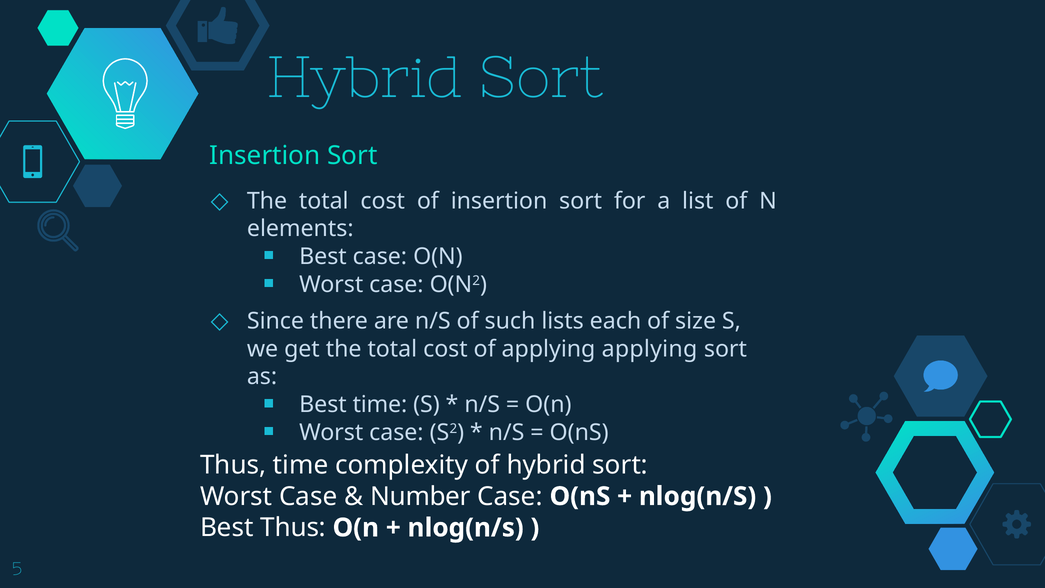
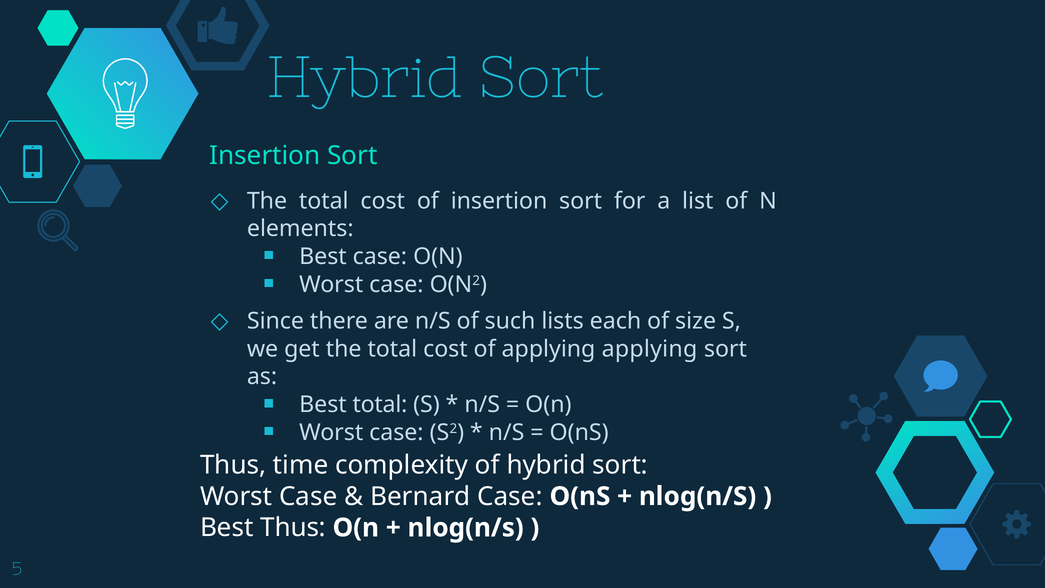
Best time: time -> total
Number: Number -> Bernard
